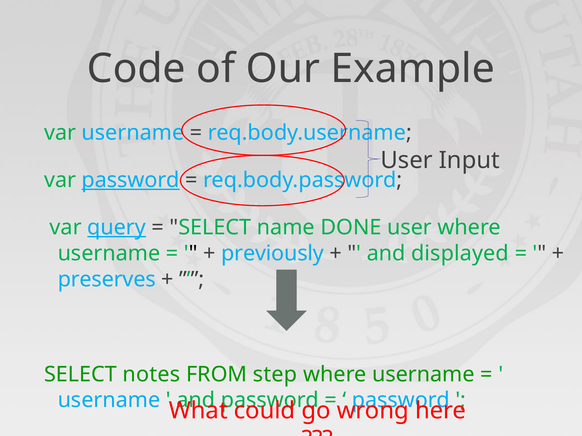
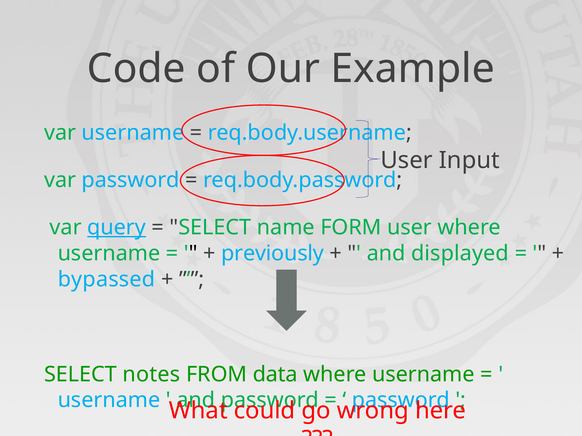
password at (131, 180) underline: present -> none
DONE: DONE -> FORM
preserves: preserves -> bypassed
step: step -> data
